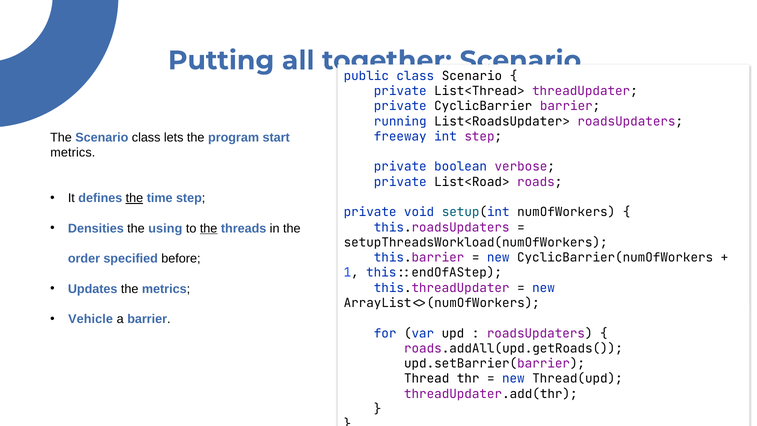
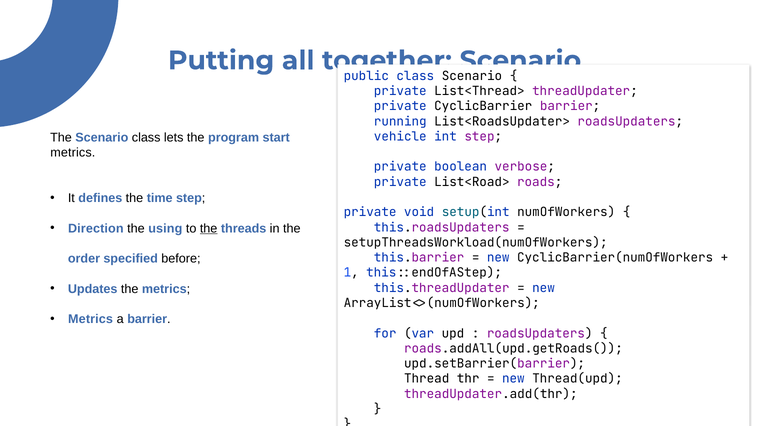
freeway: freeway -> vehicle
the at (134, 198) underline: present -> none
Densities: Densities -> Direction
Vehicle at (91, 319): Vehicle -> Metrics
